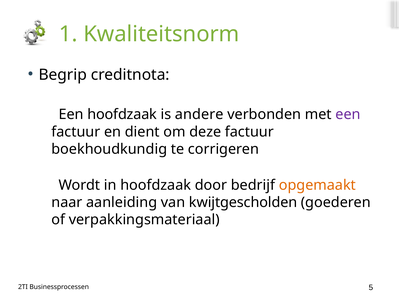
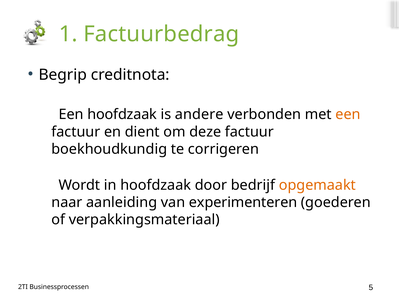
Kwaliteitsnorm: Kwaliteitsnorm -> Factuurbedrag
een at (348, 115) colour: purple -> orange
kwijtgescholden: kwijtgescholden -> experimenteren
